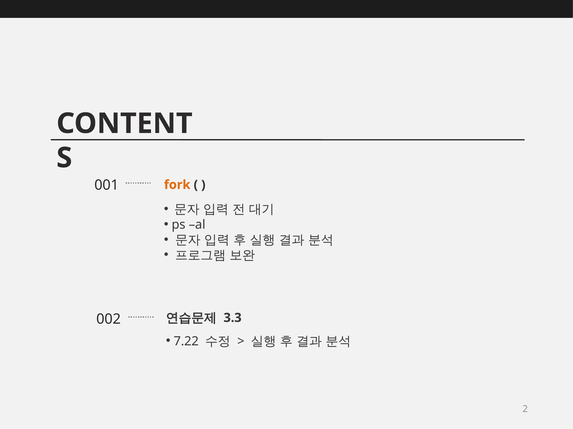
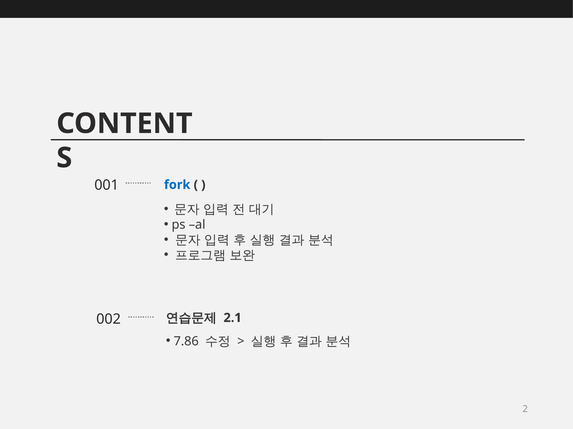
fork colour: orange -> blue
3.3: 3.3 -> 2.1
7.22: 7.22 -> 7.86
